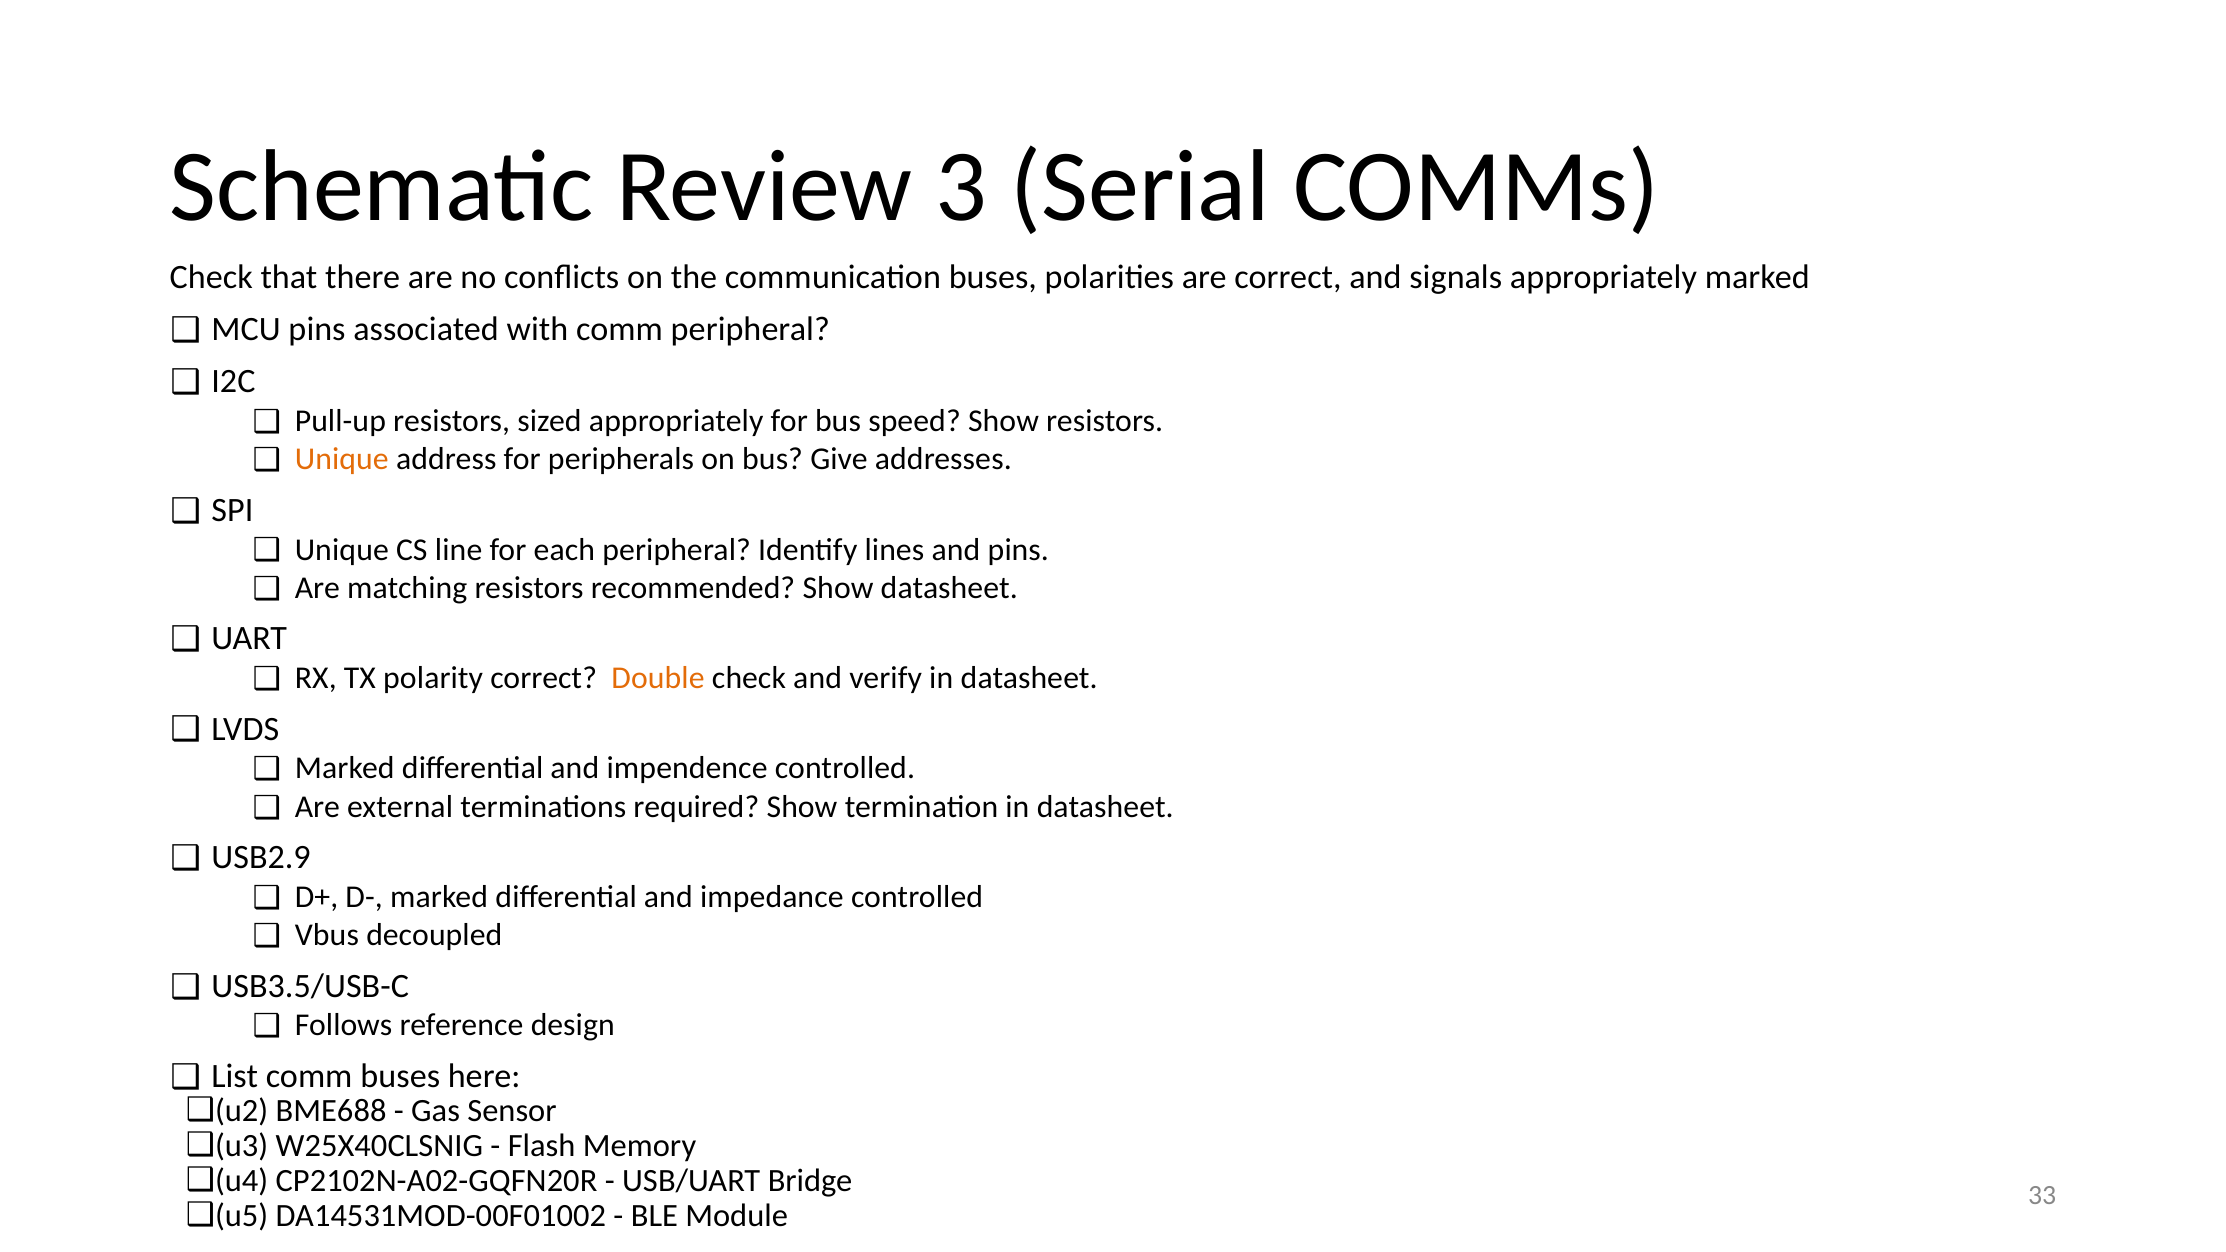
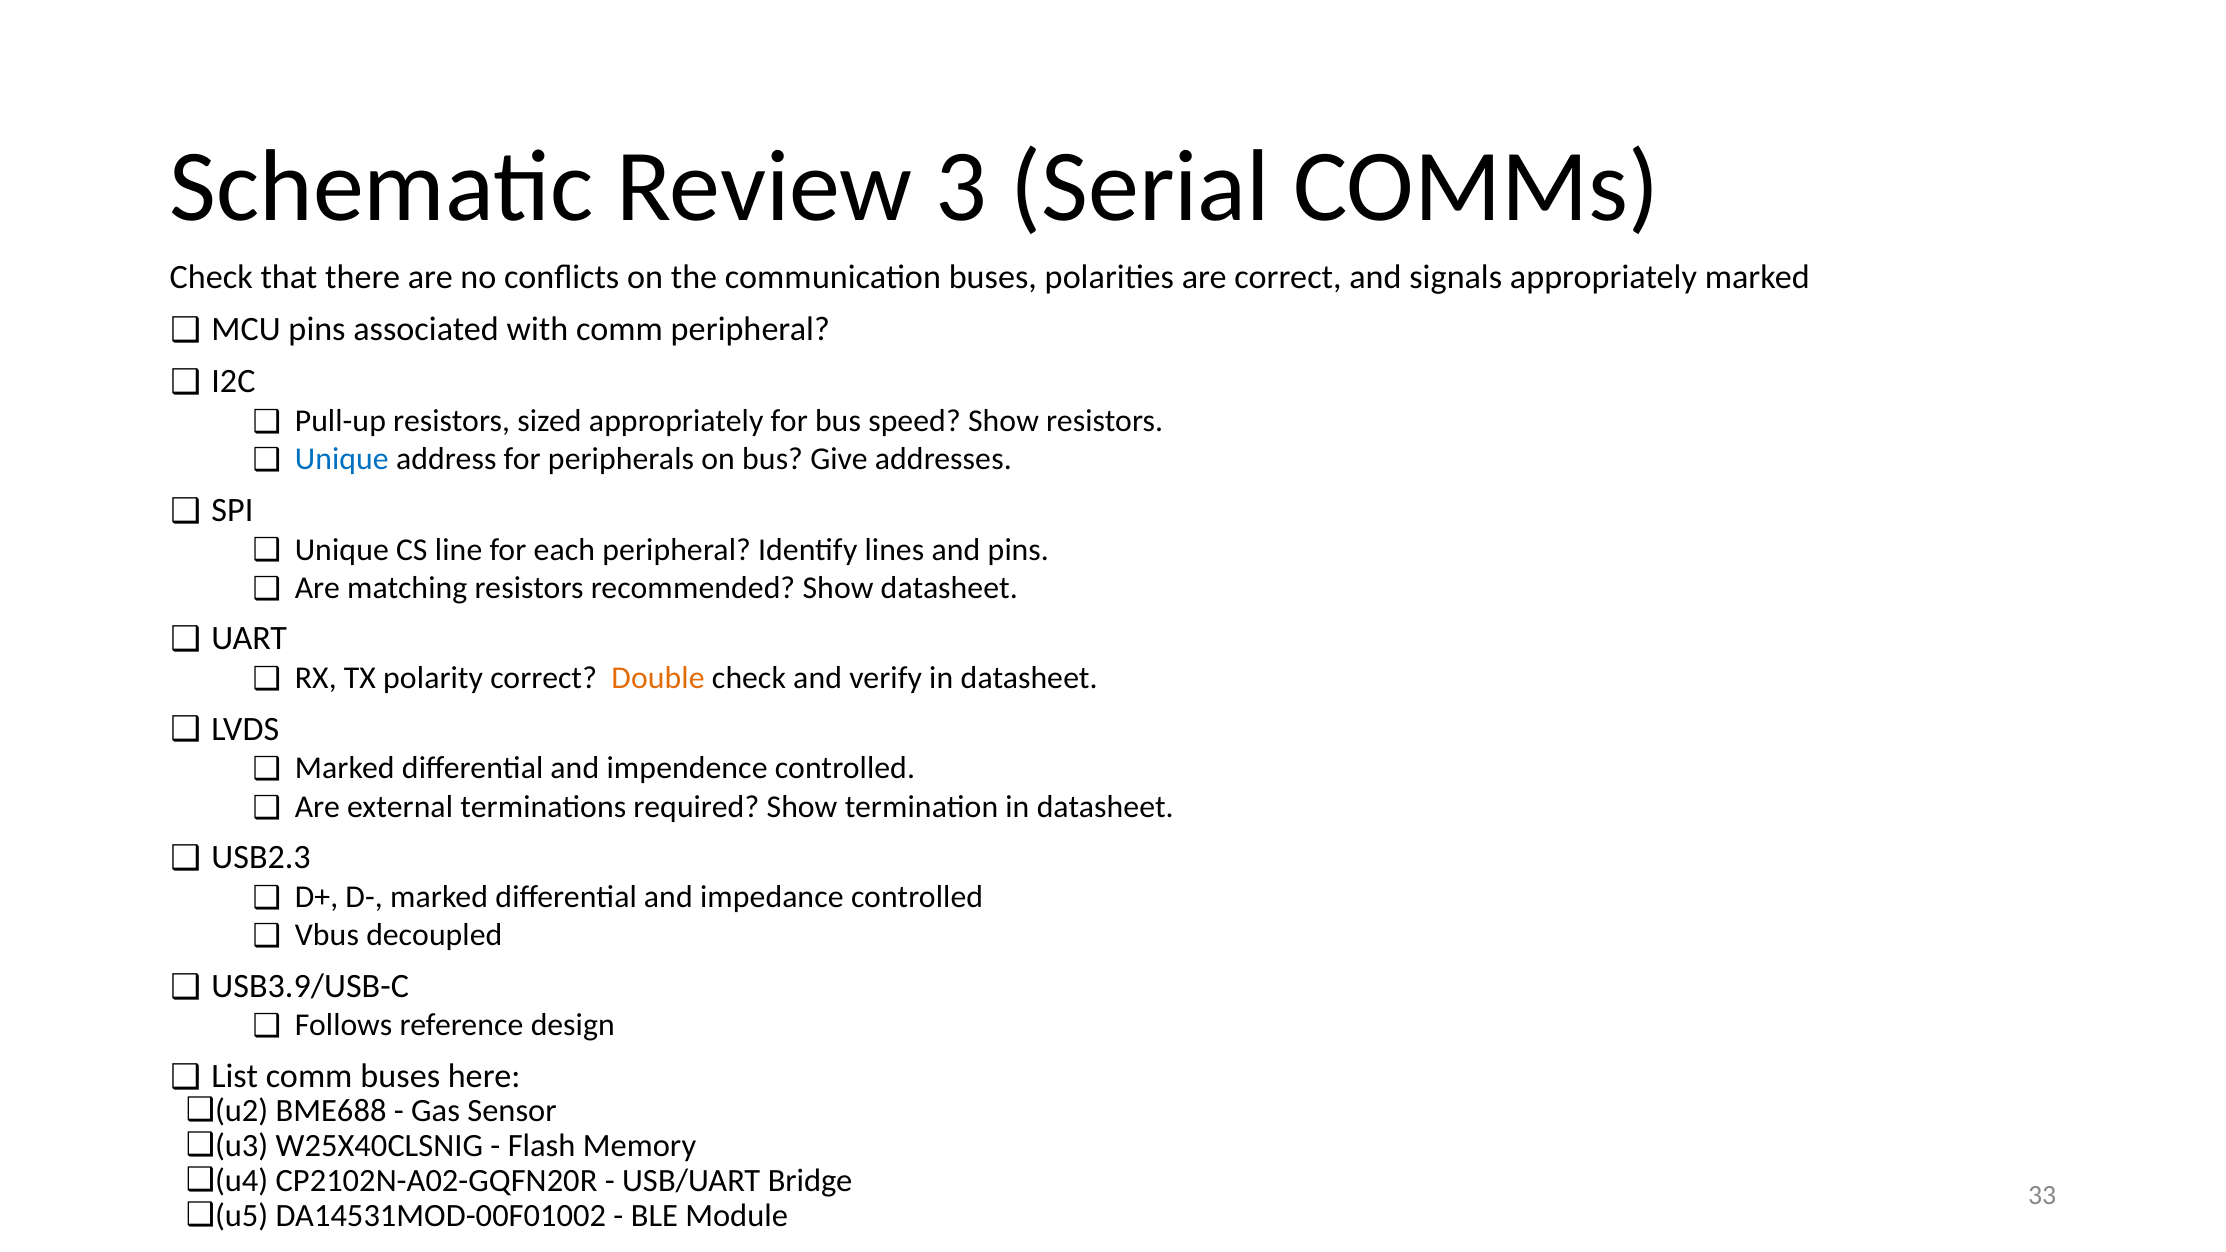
Unique at (342, 459) colour: orange -> blue
USB2.9: USB2.9 -> USB2.3
USB3.5/USB-C: USB3.5/USB-C -> USB3.9/USB-C
